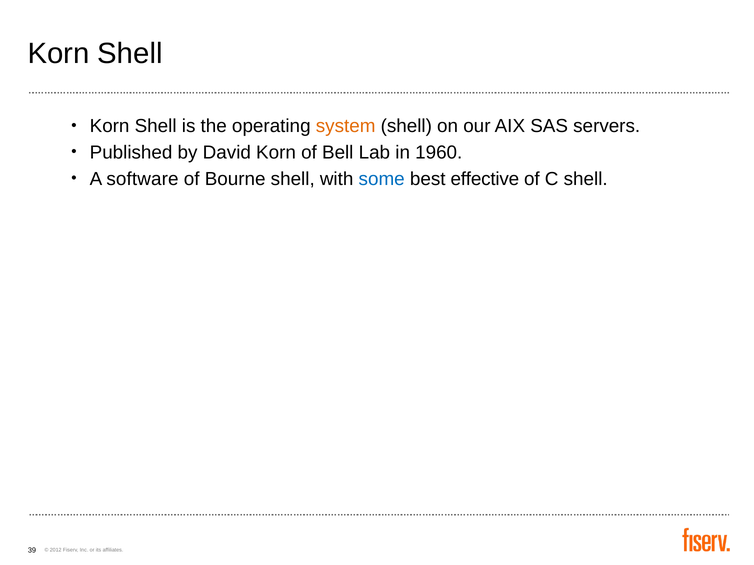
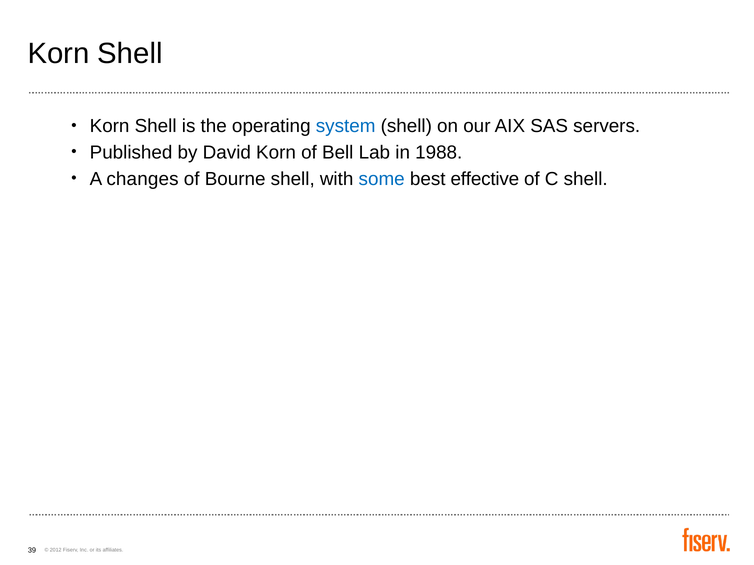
system colour: orange -> blue
1960: 1960 -> 1988
software: software -> changes
